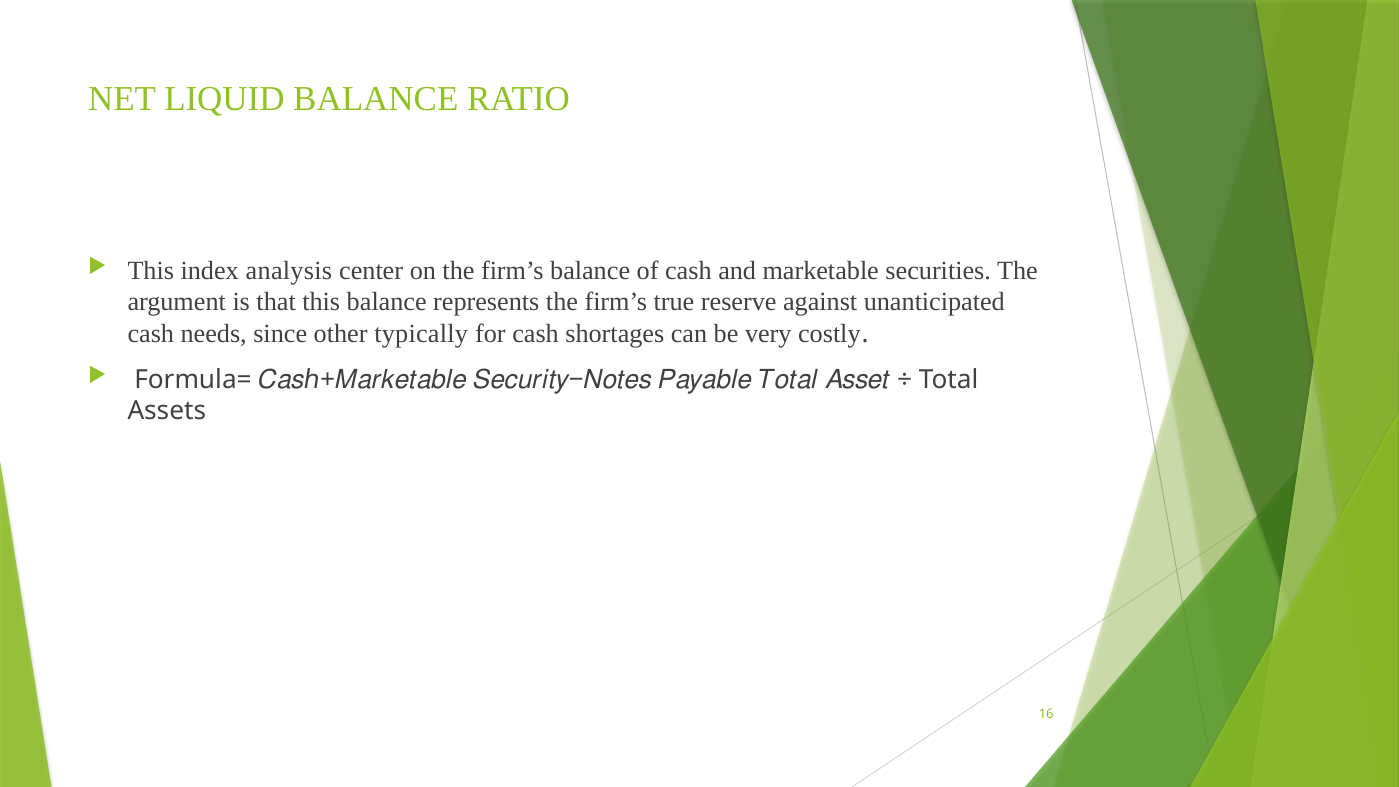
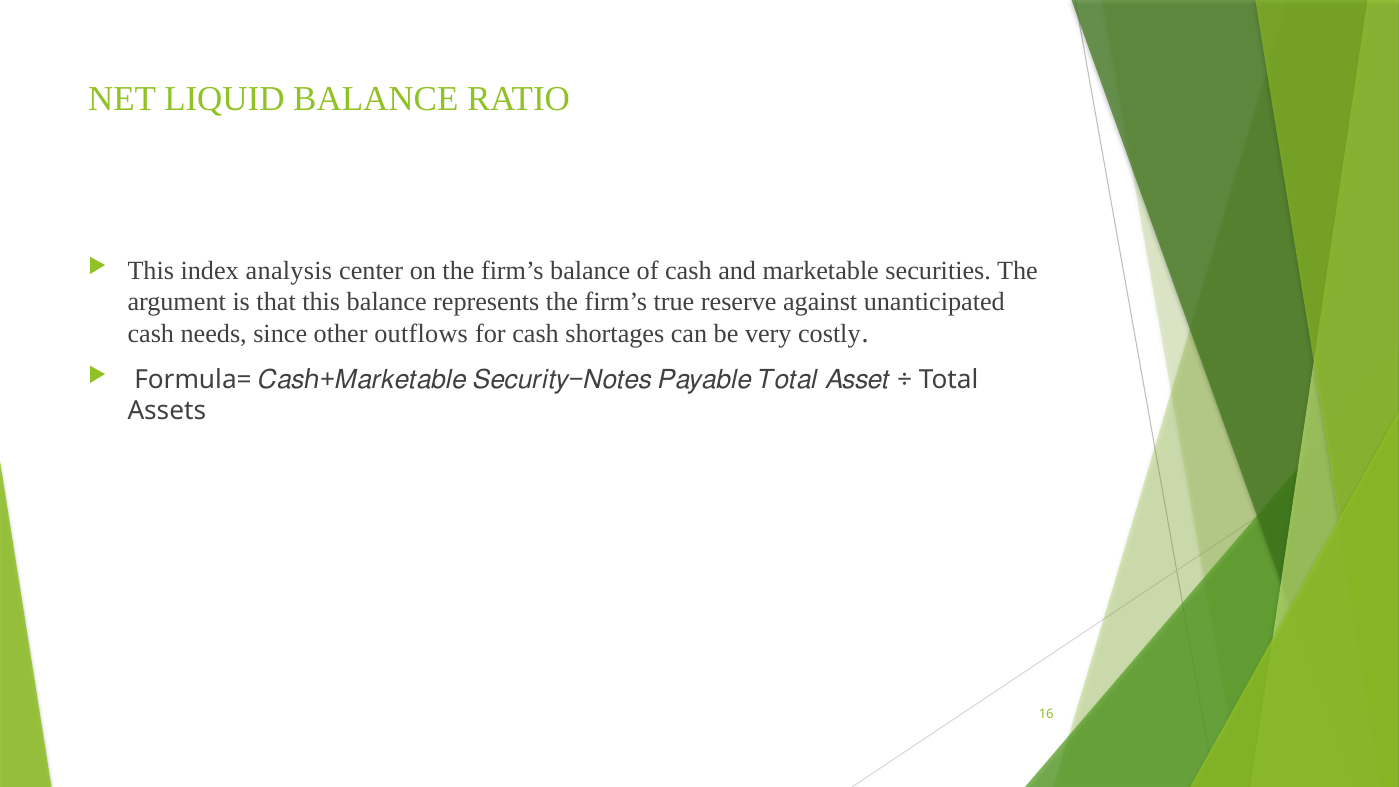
typically: typically -> outflows
